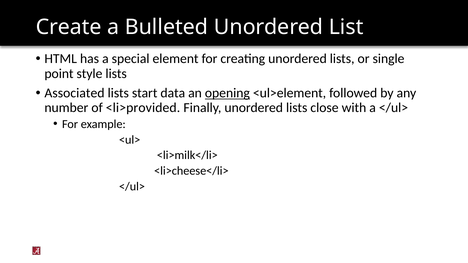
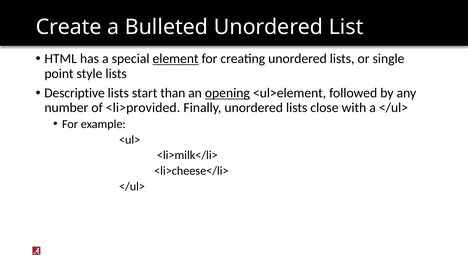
element underline: none -> present
Associated: Associated -> Descriptive
data: data -> than
